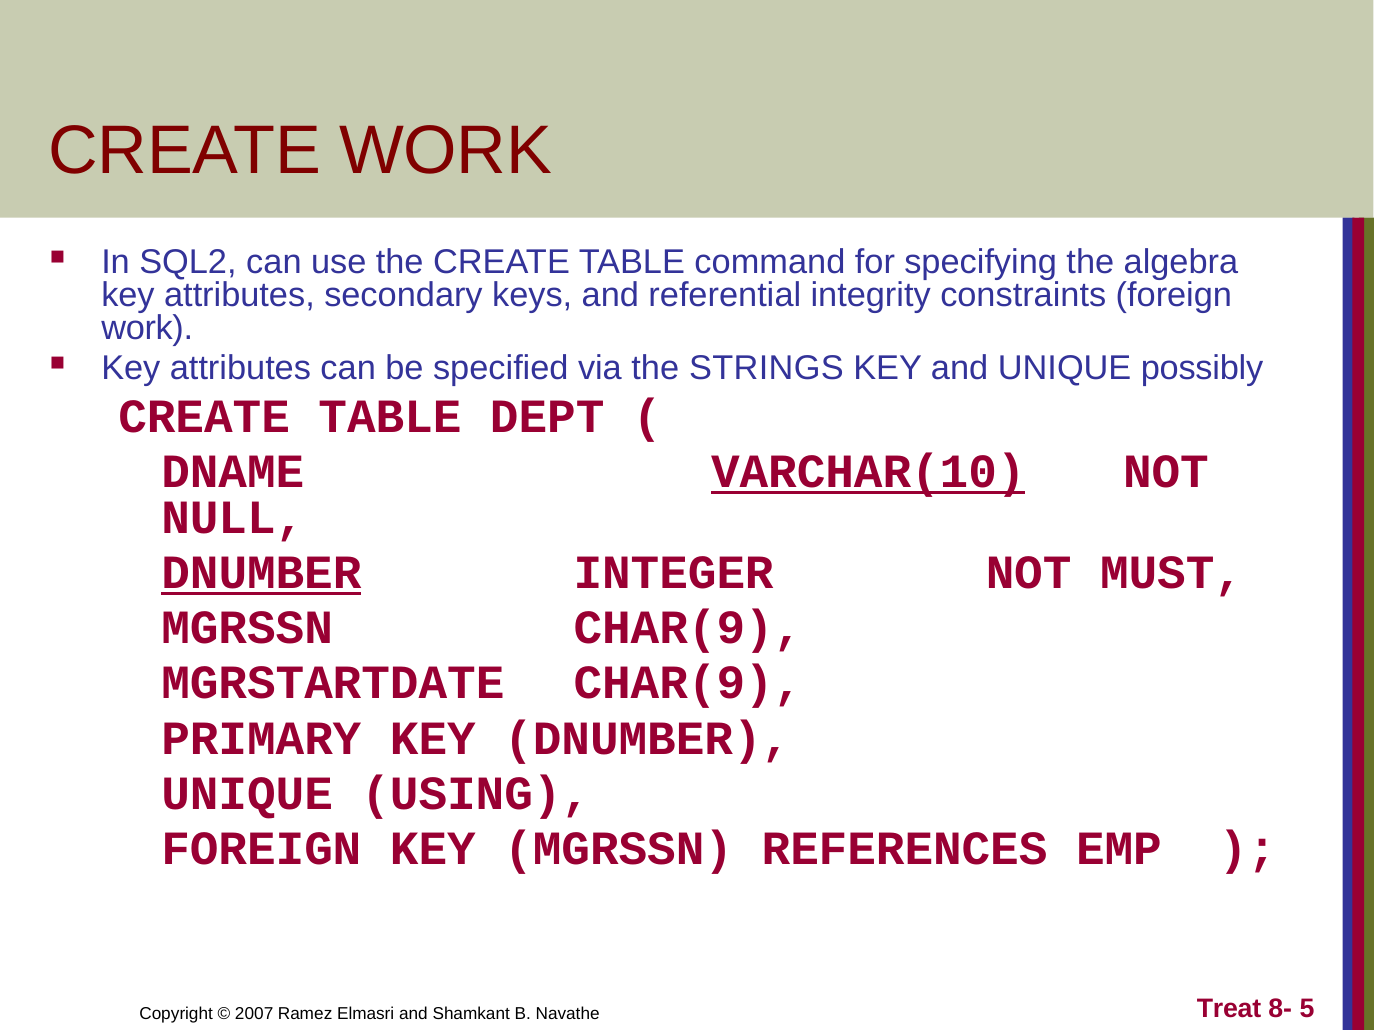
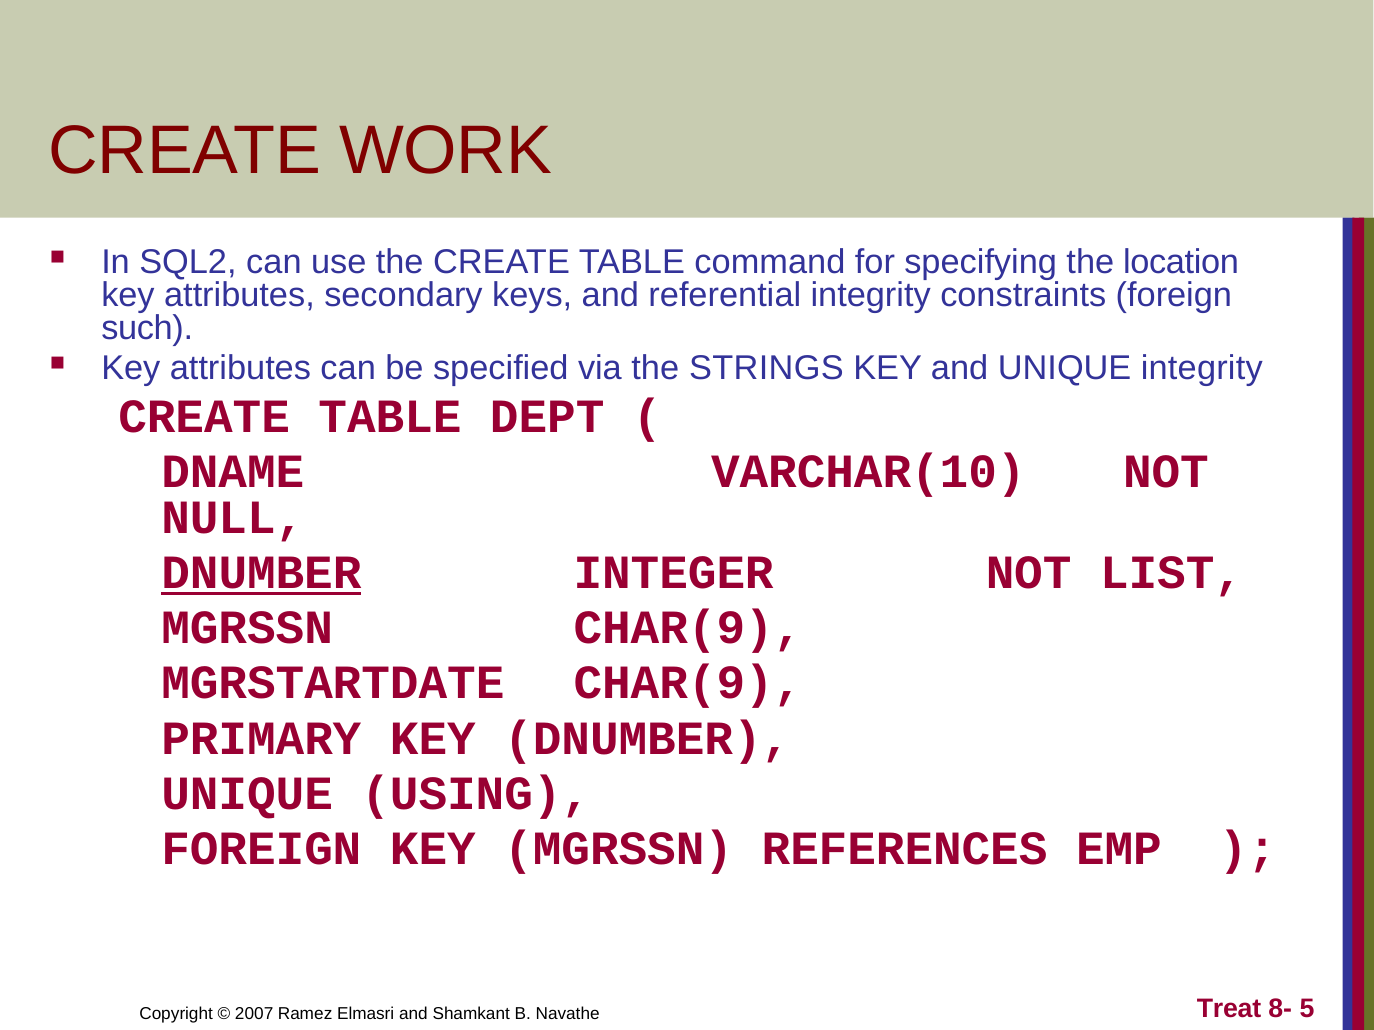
algebra: algebra -> location
work at (147, 328): work -> such
UNIQUE possibly: possibly -> integrity
VARCHAR(10 underline: present -> none
MUST: MUST -> LIST
